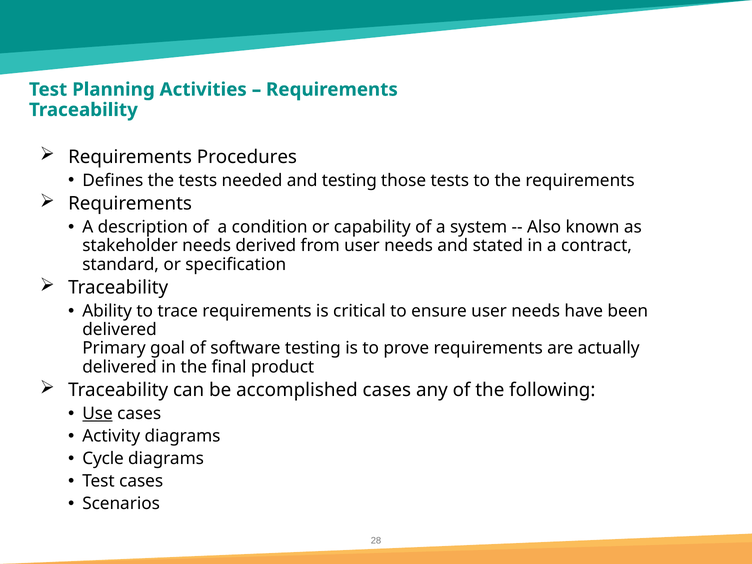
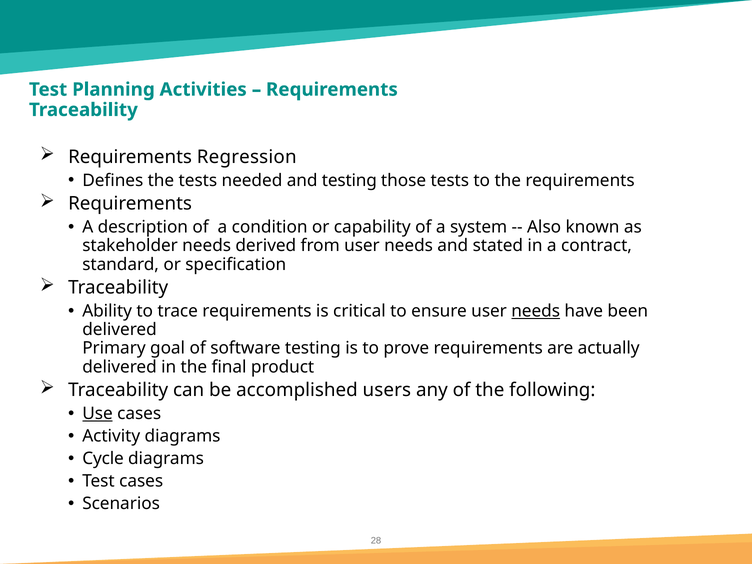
Procedures: Procedures -> Regression
needs at (536, 311) underline: none -> present
accomplished cases: cases -> users
